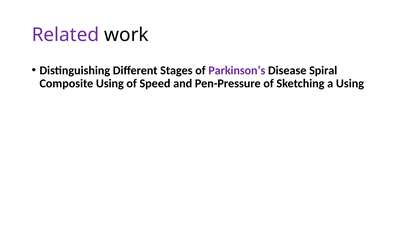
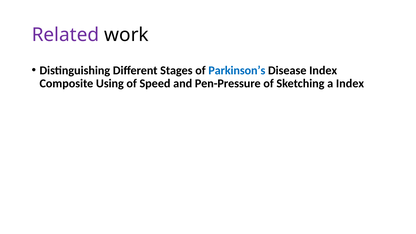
Parkinson’s colour: purple -> blue
Disease Spiral: Spiral -> Index
a Using: Using -> Index
